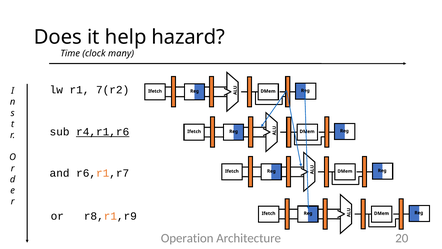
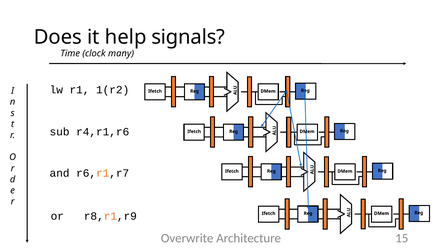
hazard: hazard -> signals
7(r2: 7(r2 -> 1(r2
r4,r1,r6 underline: present -> none
Operation: Operation -> Overwrite
20: 20 -> 15
